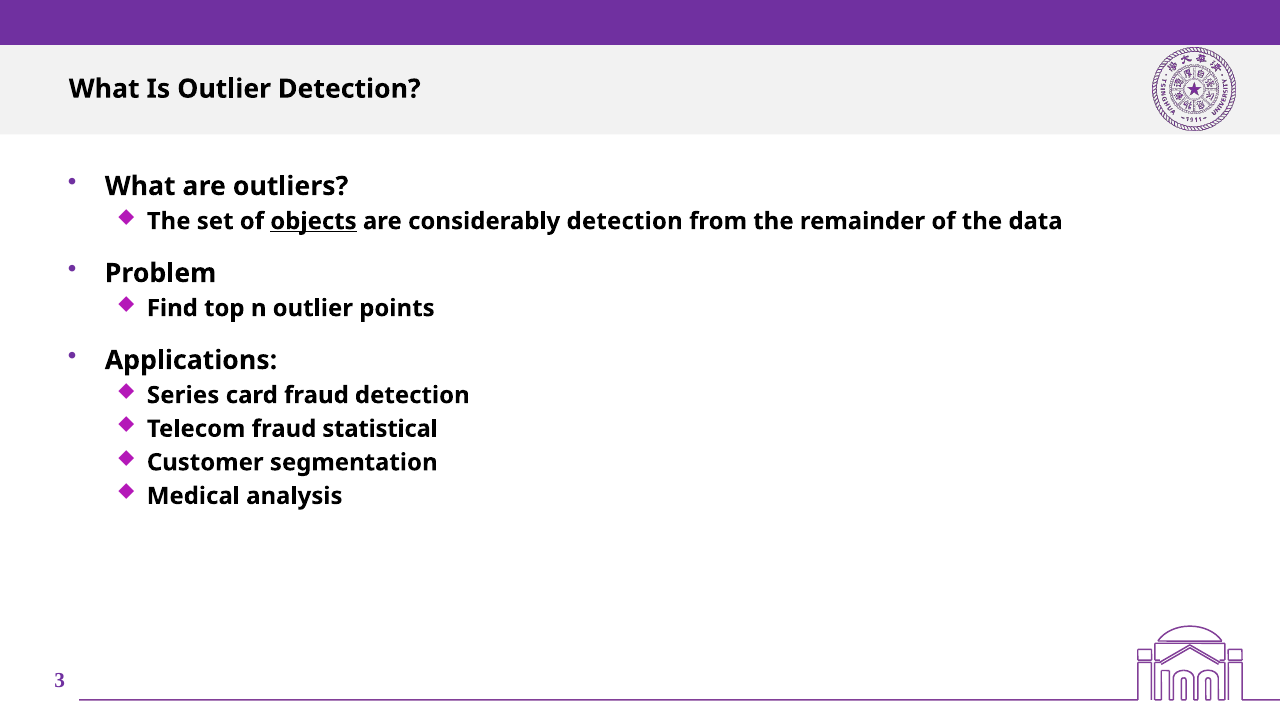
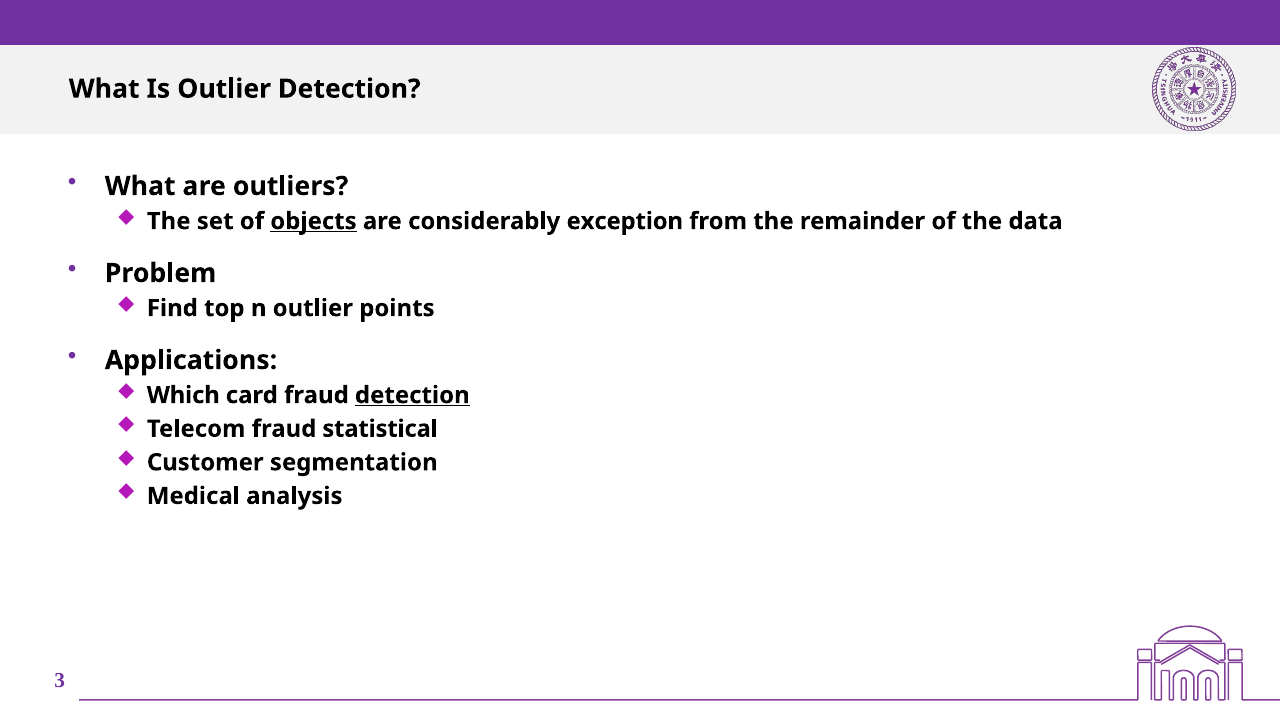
considerably detection: detection -> exception
Series: Series -> Which
detection at (412, 395) underline: none -> present
